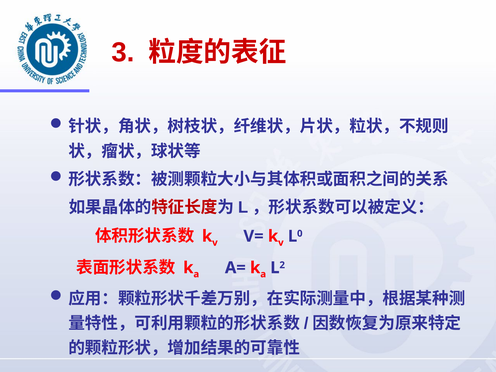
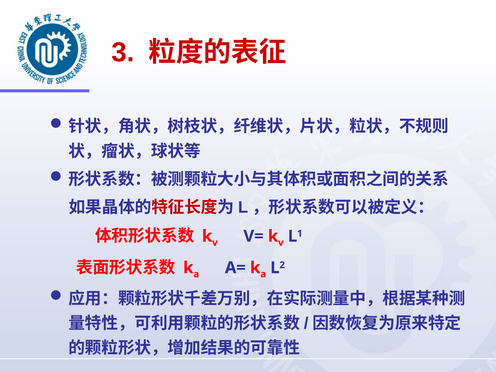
0: 0 -> 1
